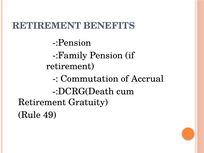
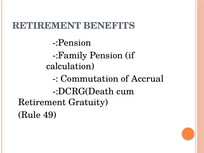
retirement at (70, 66): retirement -> calculation
